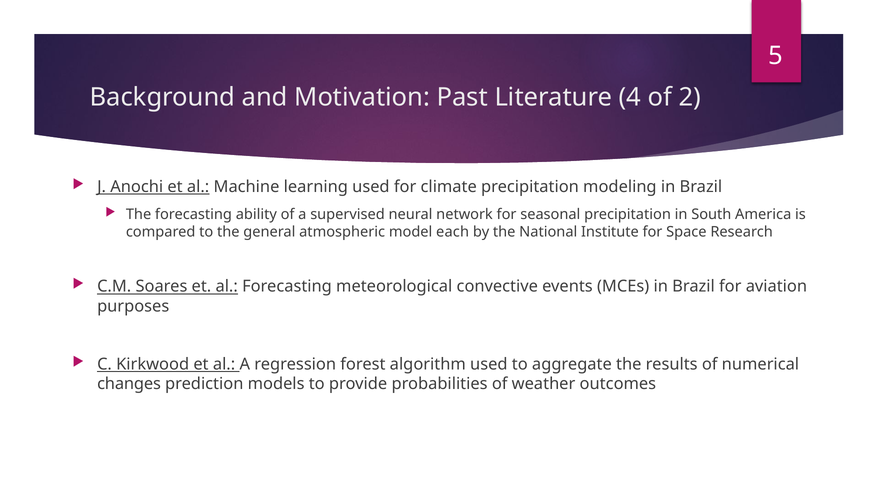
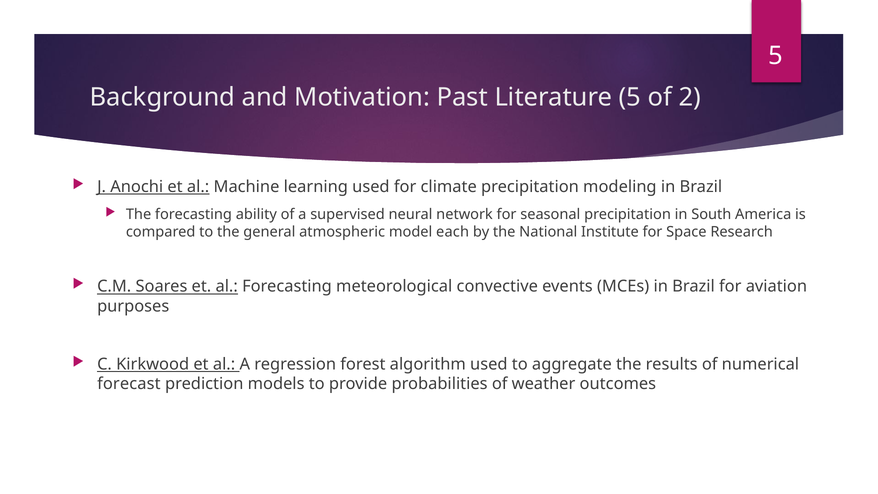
Literature 4: 4 -> 5
changes: changes -> forecast
